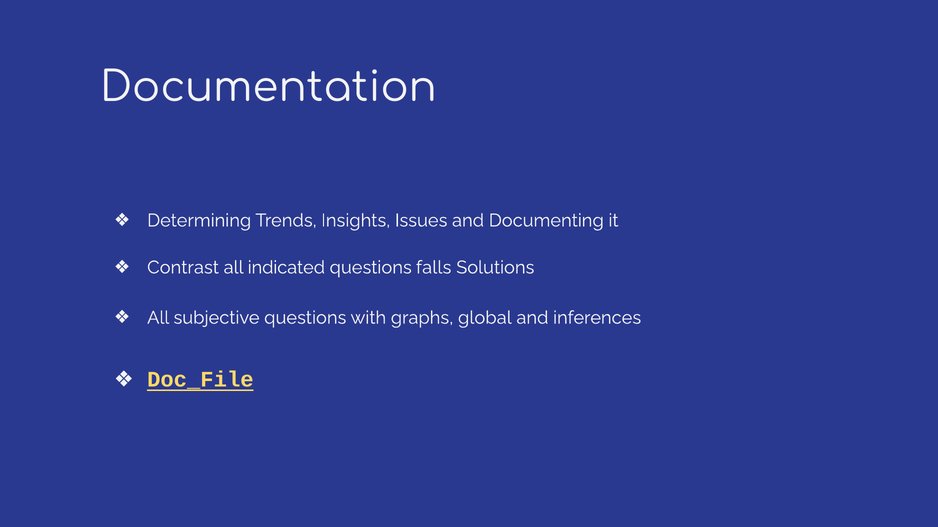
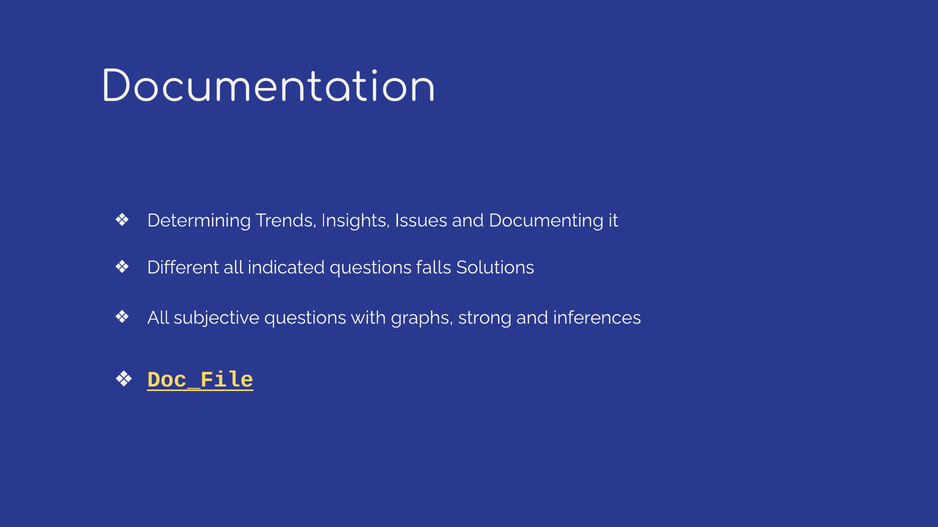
Contrast: Contrast -> Different
global: global -> strong
